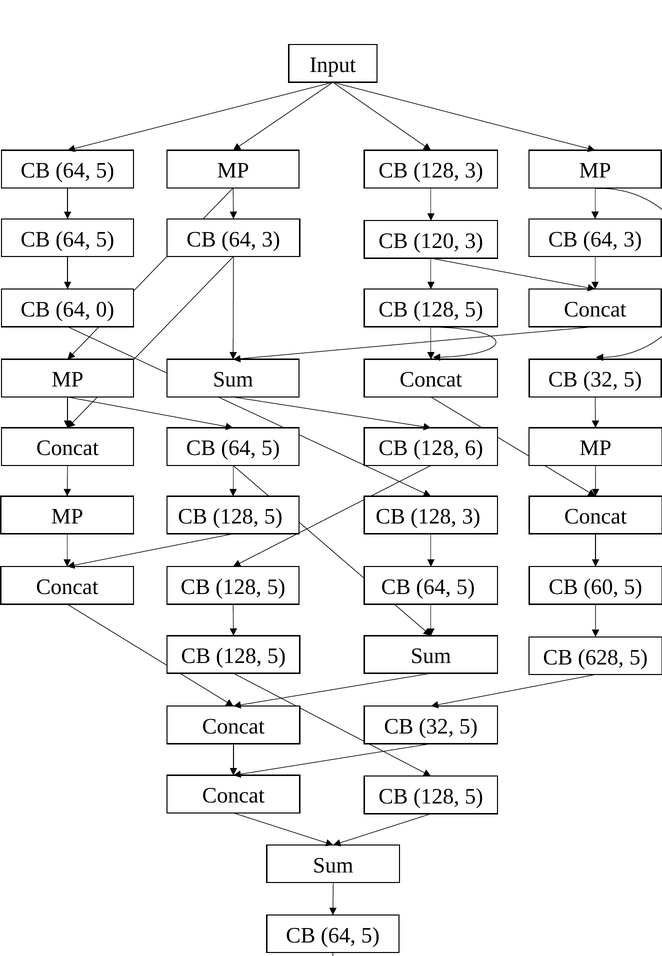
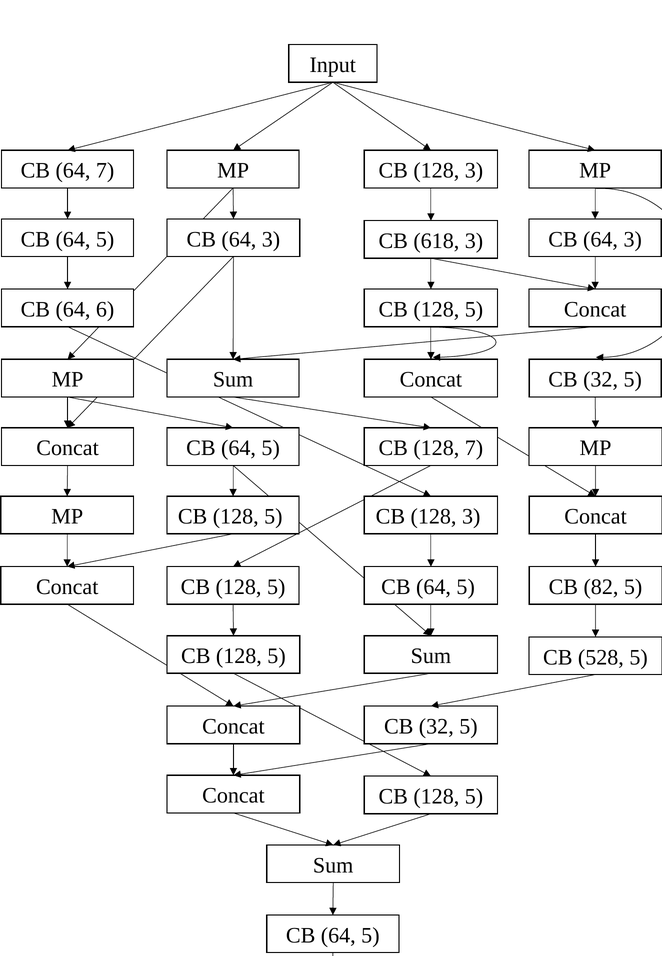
5 at (105, 171): 5 -> 7
120: 120 -> 618
0: 0 -> 6
128 6: 6 -> 7
60: 60 -> 82
628: 628 -> 528
